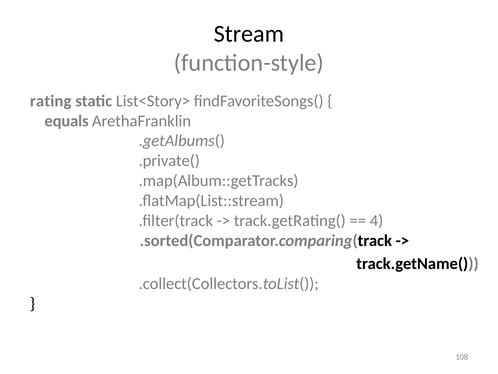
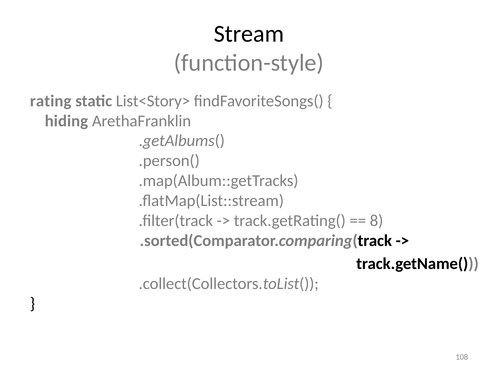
equals: equals -> hiding
.private(: .private( -> .person(
4: 4 -> 8
